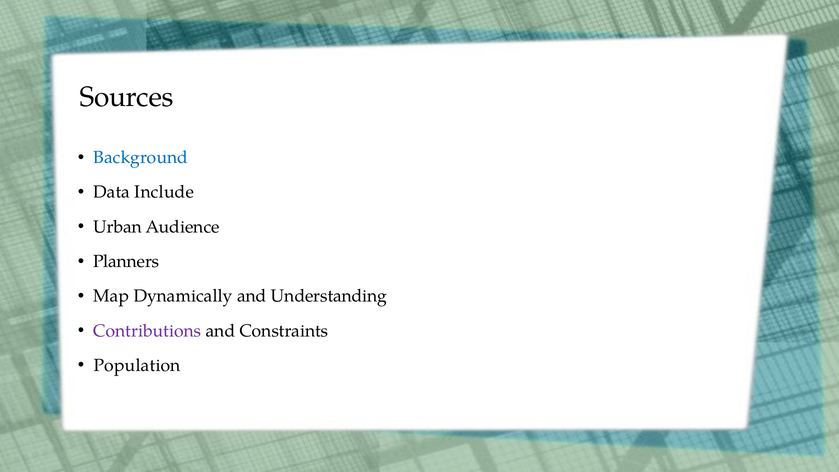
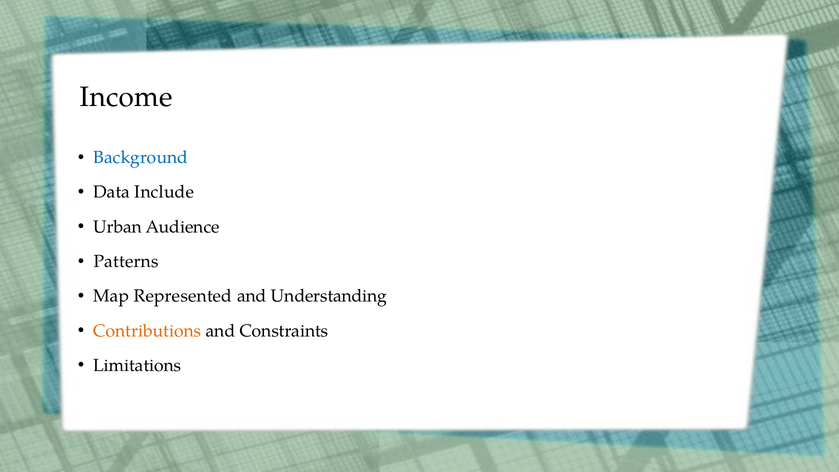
Sources: Sources -> Income
Planners: Planners -> Patterns
Dynamically: Dynamically -> Represented
Contributions colour: purple -> orange
Population: Population -> Limitations
